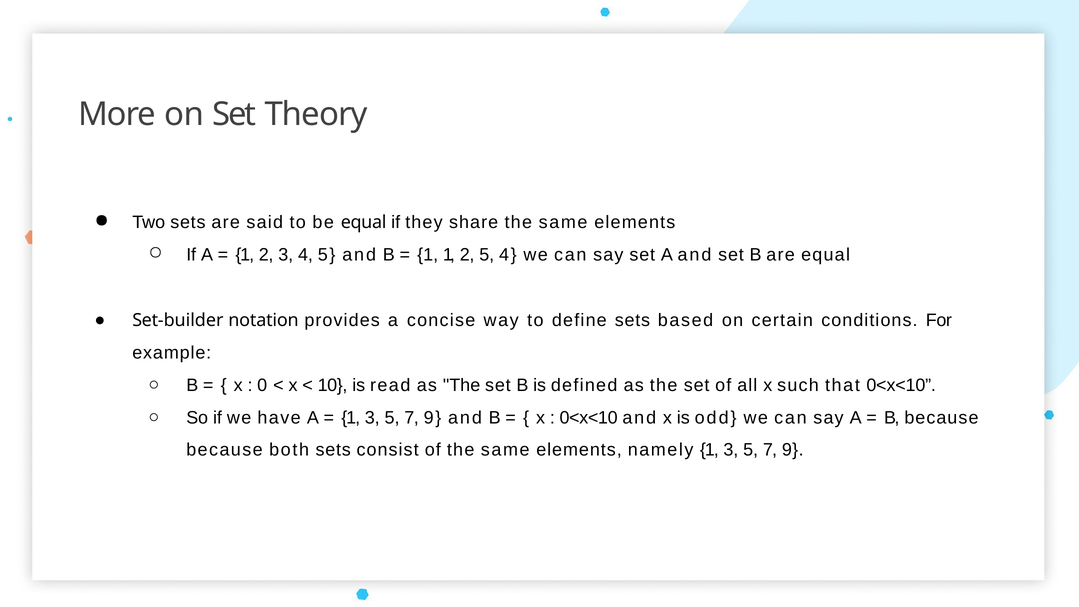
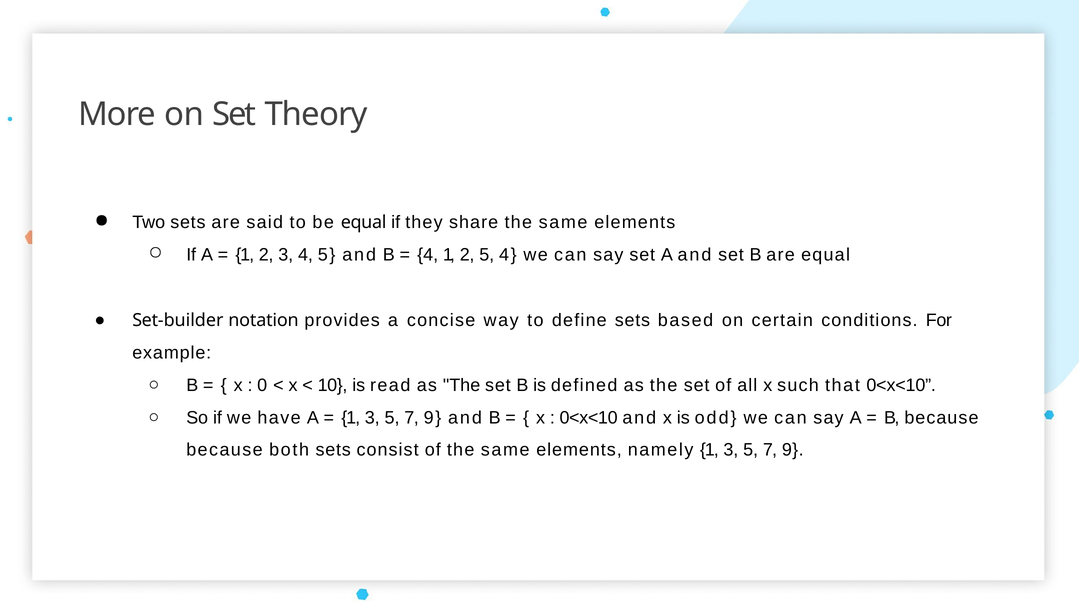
1 at (428, 255): 1 -> 4
